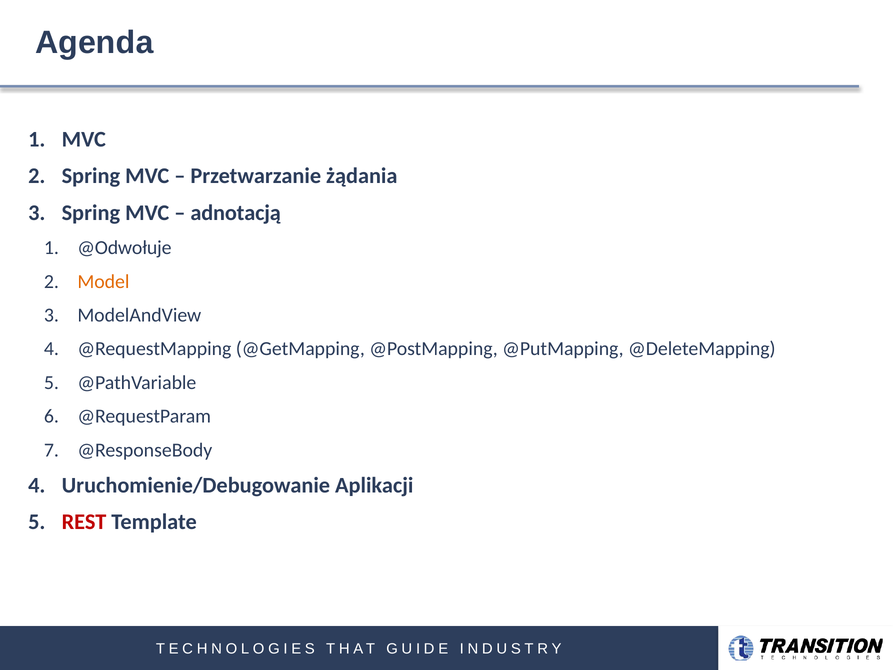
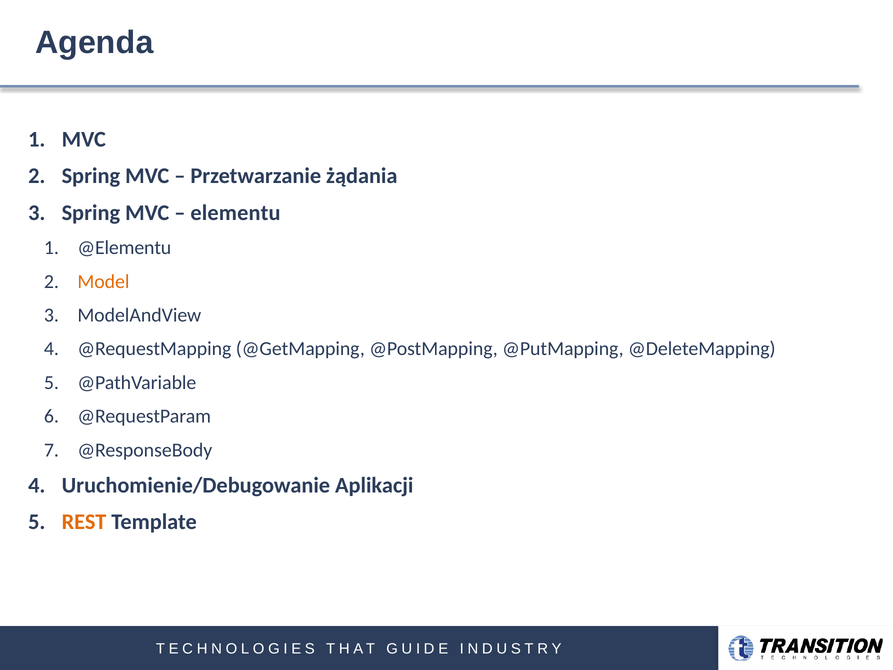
adnotacją: adnotacją -> elementu
@Odwołuje: @Odwołuje -> @Elementu
REST colour: red -> orange
